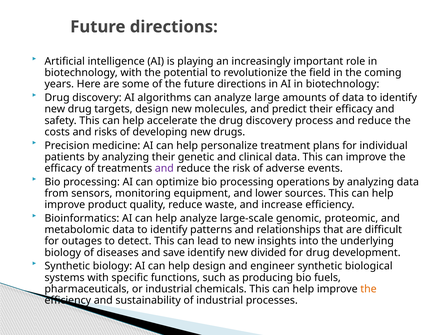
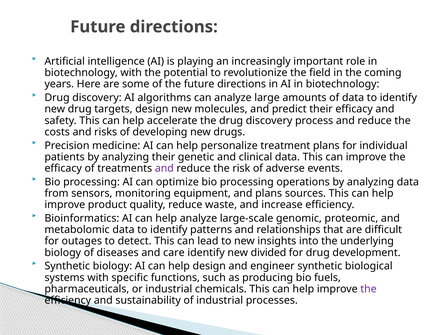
and lower: lower -> plans
save: save -> care
the at (369, 289) colour: orange -> purple
